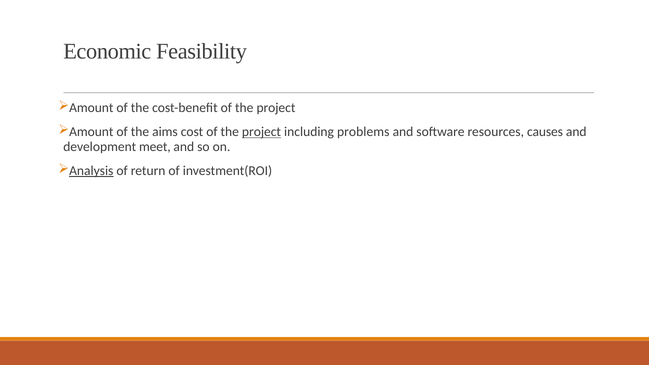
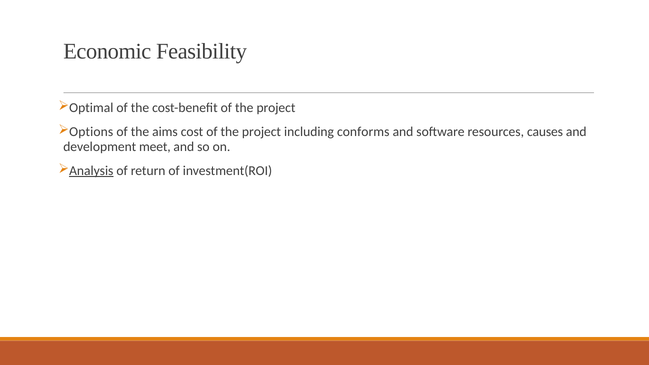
Amount at (91, 108): Amount -> Optimal
Amount at (91, 132): Amount -> Options
project at (262, 132) underline: present -> none
problems: problems -> conforms
